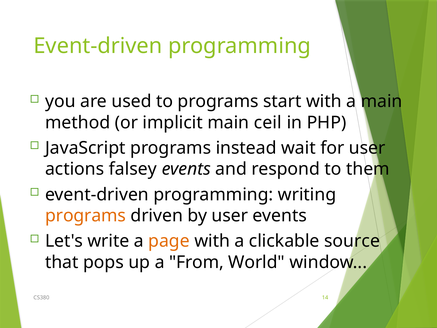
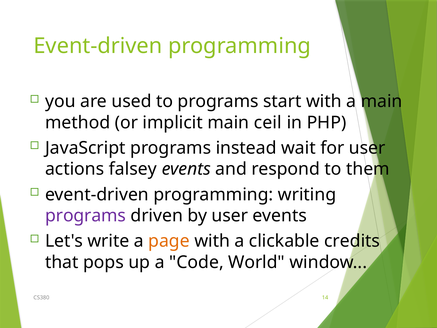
programs at (86, 216) colour: orange -> purple
source: source -> credits
From: From -> Code
